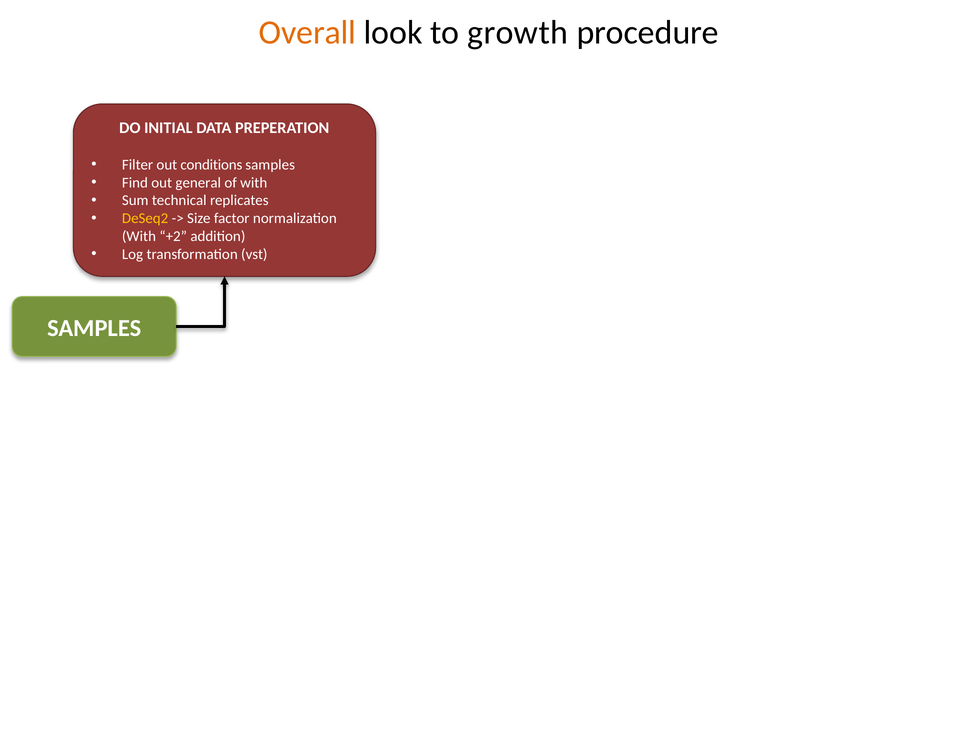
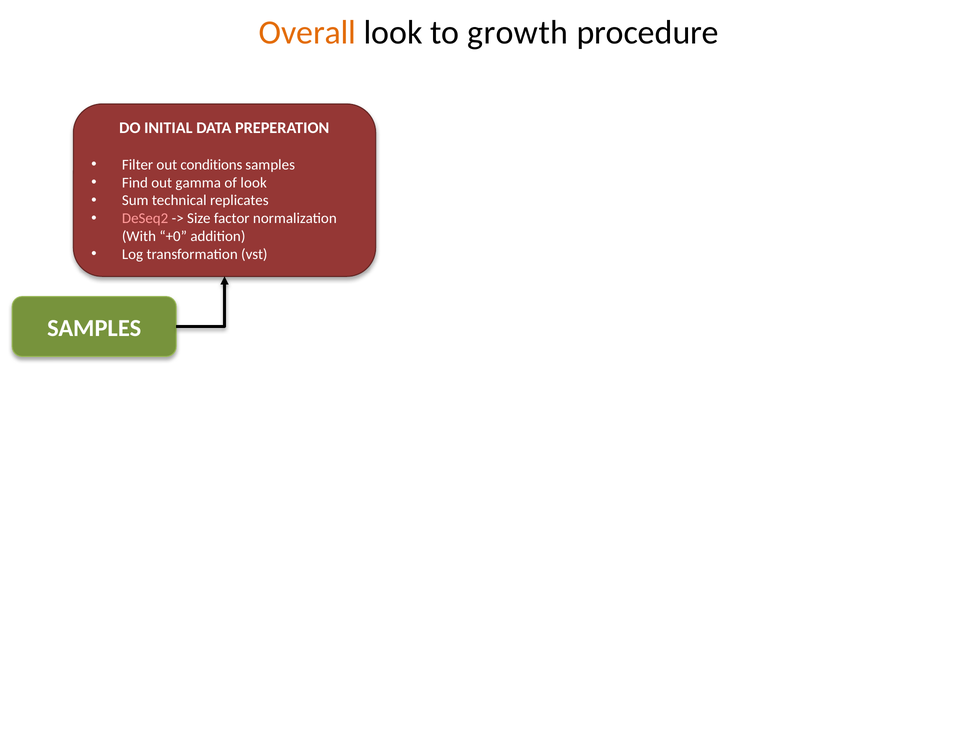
general: general -> gamma
of with: with -> look
DeSeq2 colour: yellow -> pink
+2: +2 -> +0
